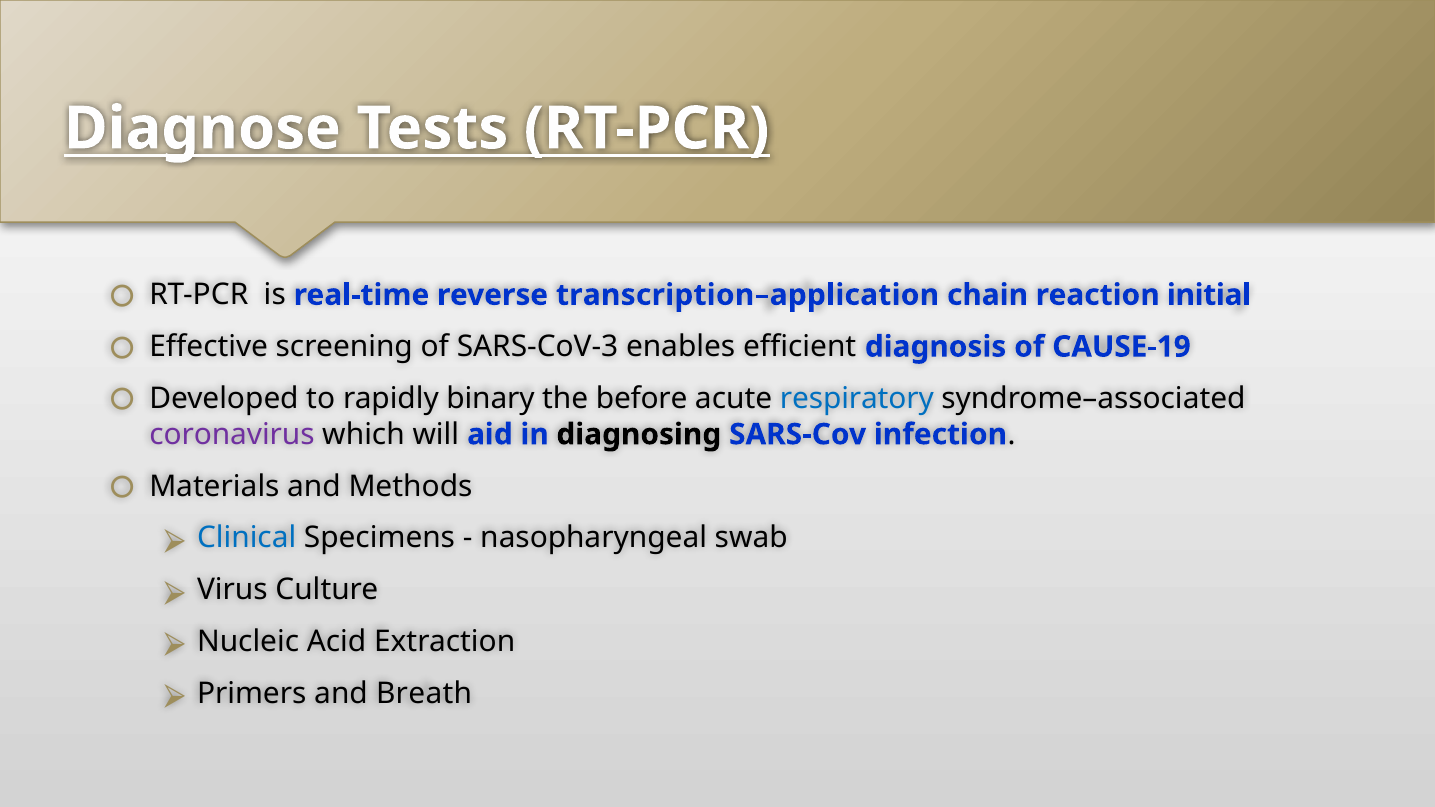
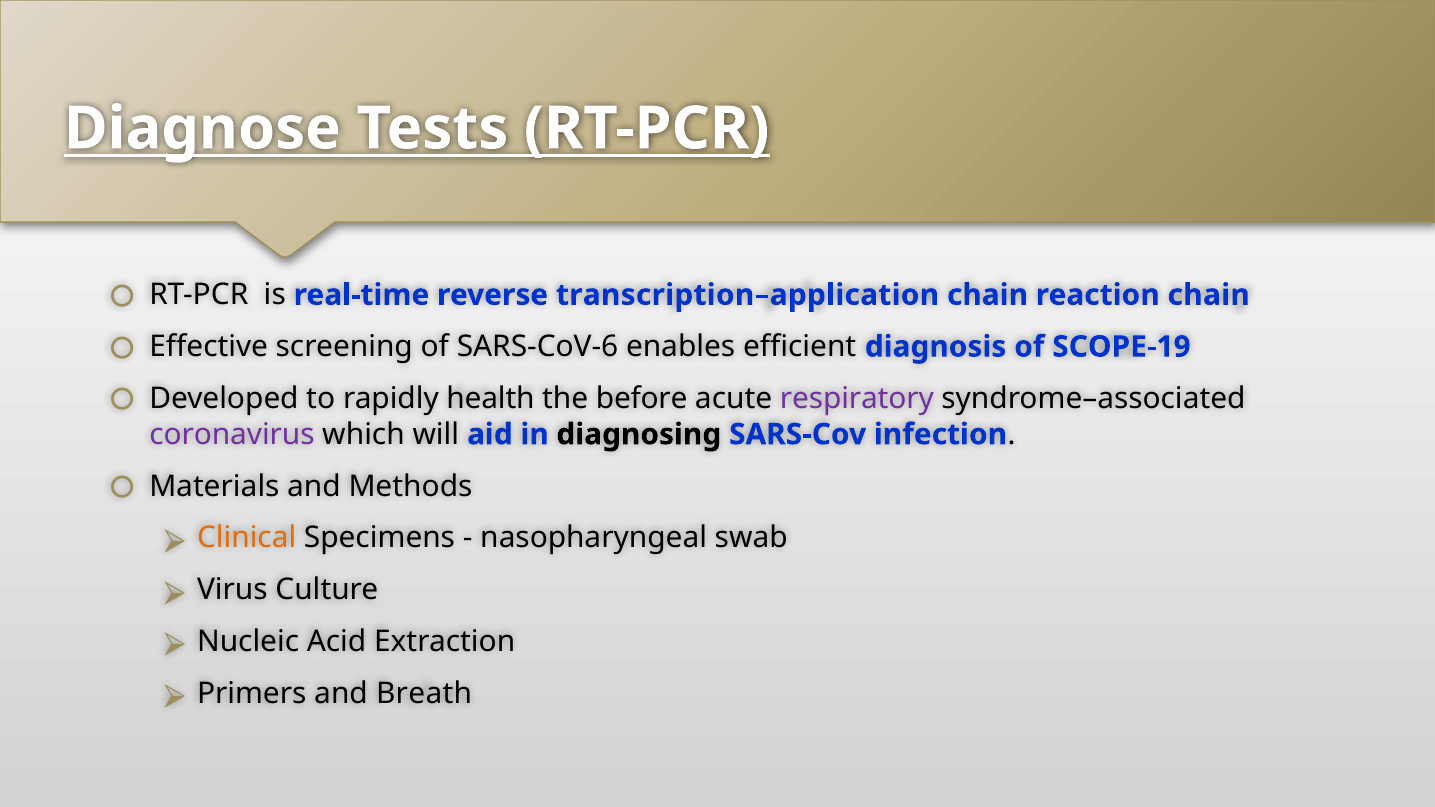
reaction initial: initial -> chain
SARS-CoV-3: SARS-CoV-3 -> SARS-CoV-6
CAUSE-19: CAUSE-19 -> SCOPE-19
binary: binary -> health
respiratory colour: blue -> purple
Clinical colour: blue -> orange
